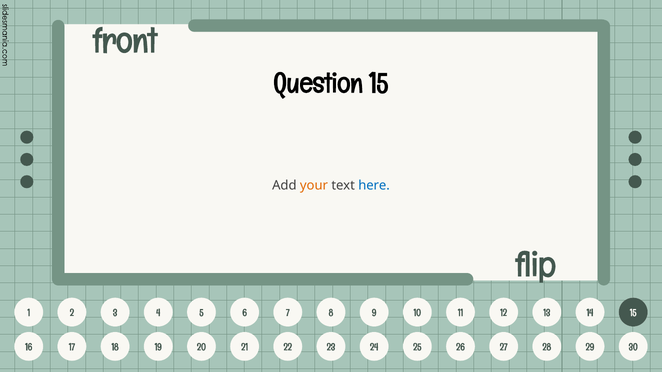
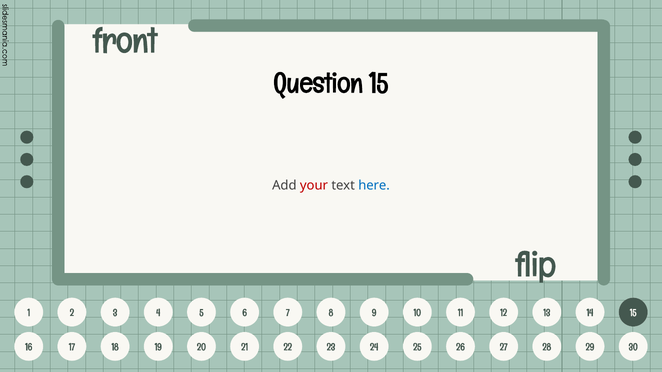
your colour: orange -> red
